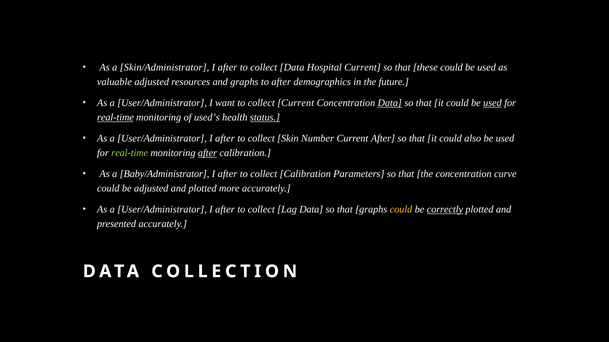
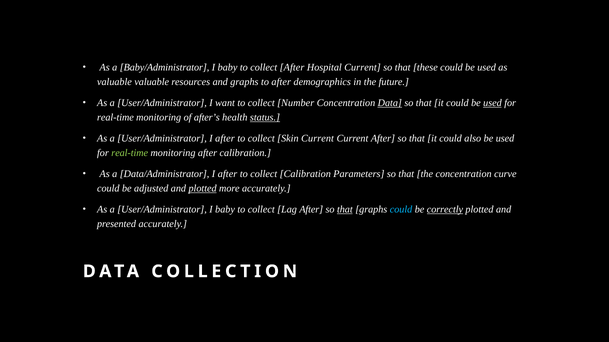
Skin/Administrator: Skin/Administrator -> Baby/Administrator
after at (228, 68): after -> baby
collect Data: Data -> After
valuable adjusted: adjusted -> valuable
collect Current: Current -> Number
real-time at (115, 118) underline: present -> none
used’s: used’s -> after’s
Skin Number: Number -> Current
after at (208, 153) underline: present -> none
Baby/Administrator: Baby/Administrator -> Data/Administrator
plotted at (203, 189) underline: none -> present
after at (225, 210): after -> baby
Lag Data: Data -> After
that at (345, 210) underline: none -> present
could at (401, 210) colour: yellow -> light blue
